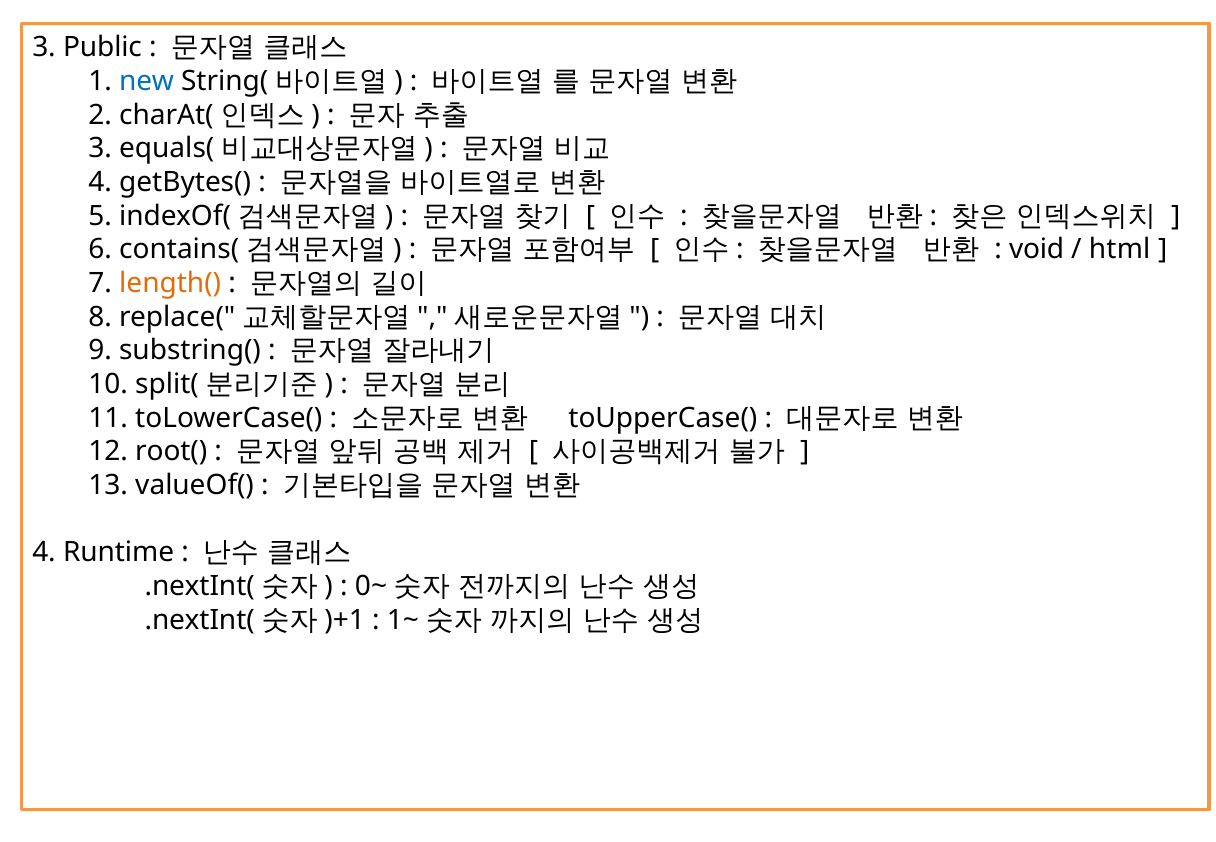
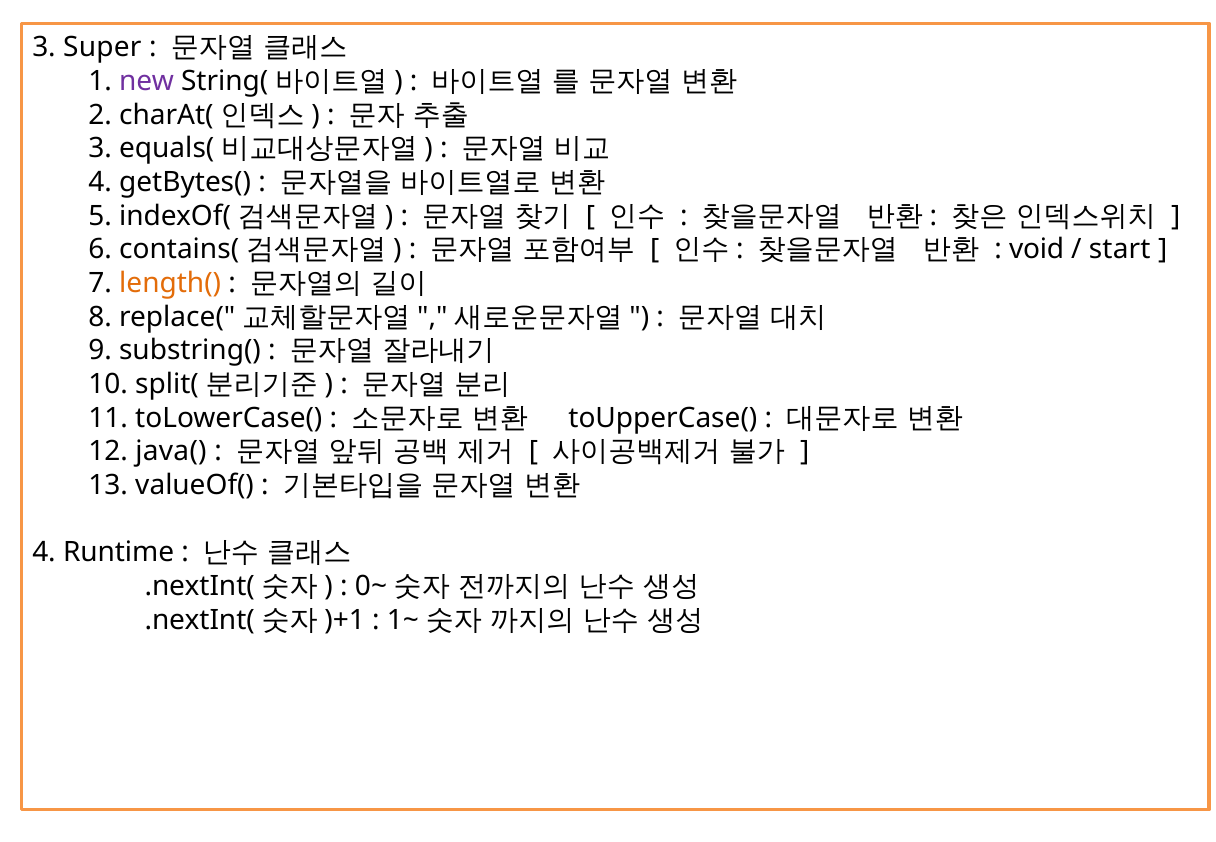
Public: Public -> Super
new colour: blue -> purple
html: html -> start
root(: root( -> java(
